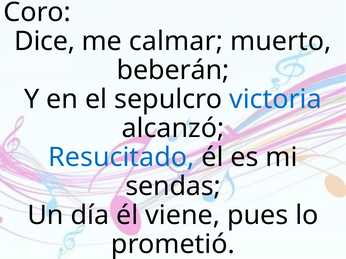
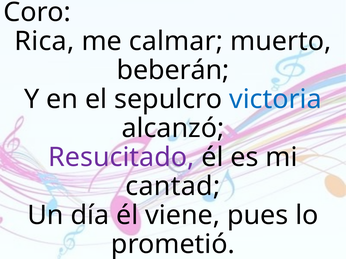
Dice: Dice -> Rica
Resucitado colour: blue -> purple
sendas: sendas -> cantad
